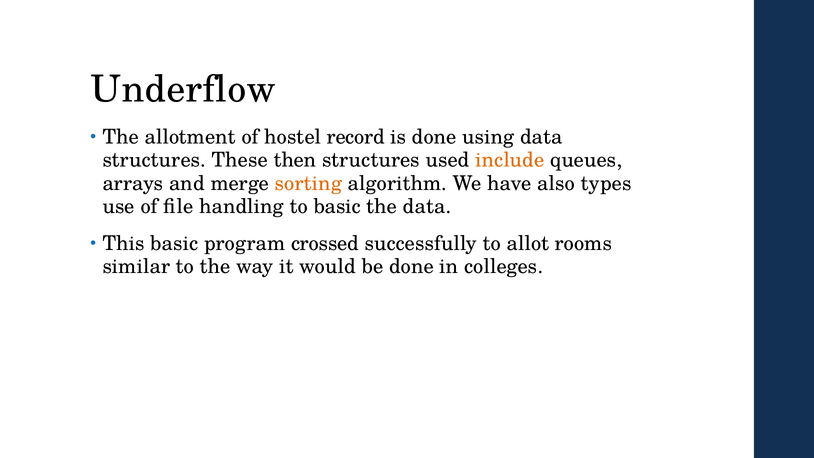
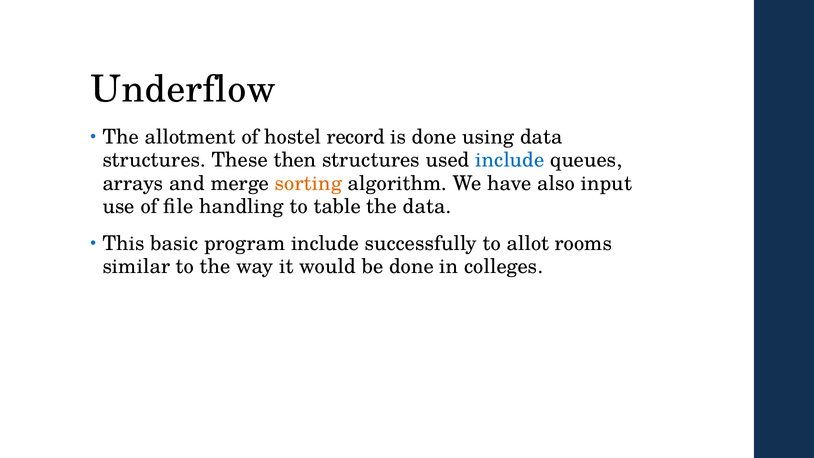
include at (510, 160) colour: orange -> blue
types: types -> input
to basic: basic -> table
program crossed: crossed -> include
